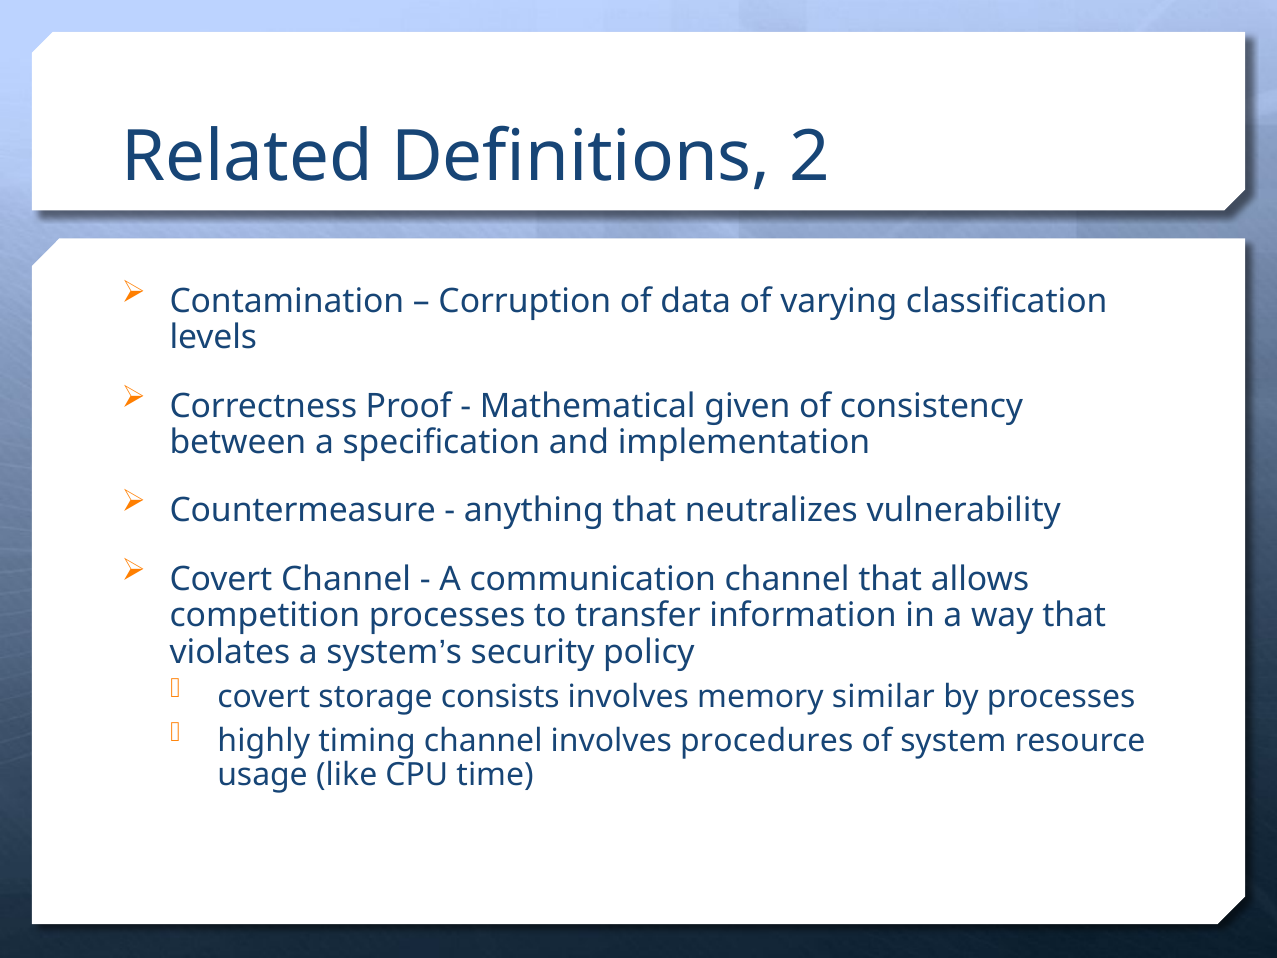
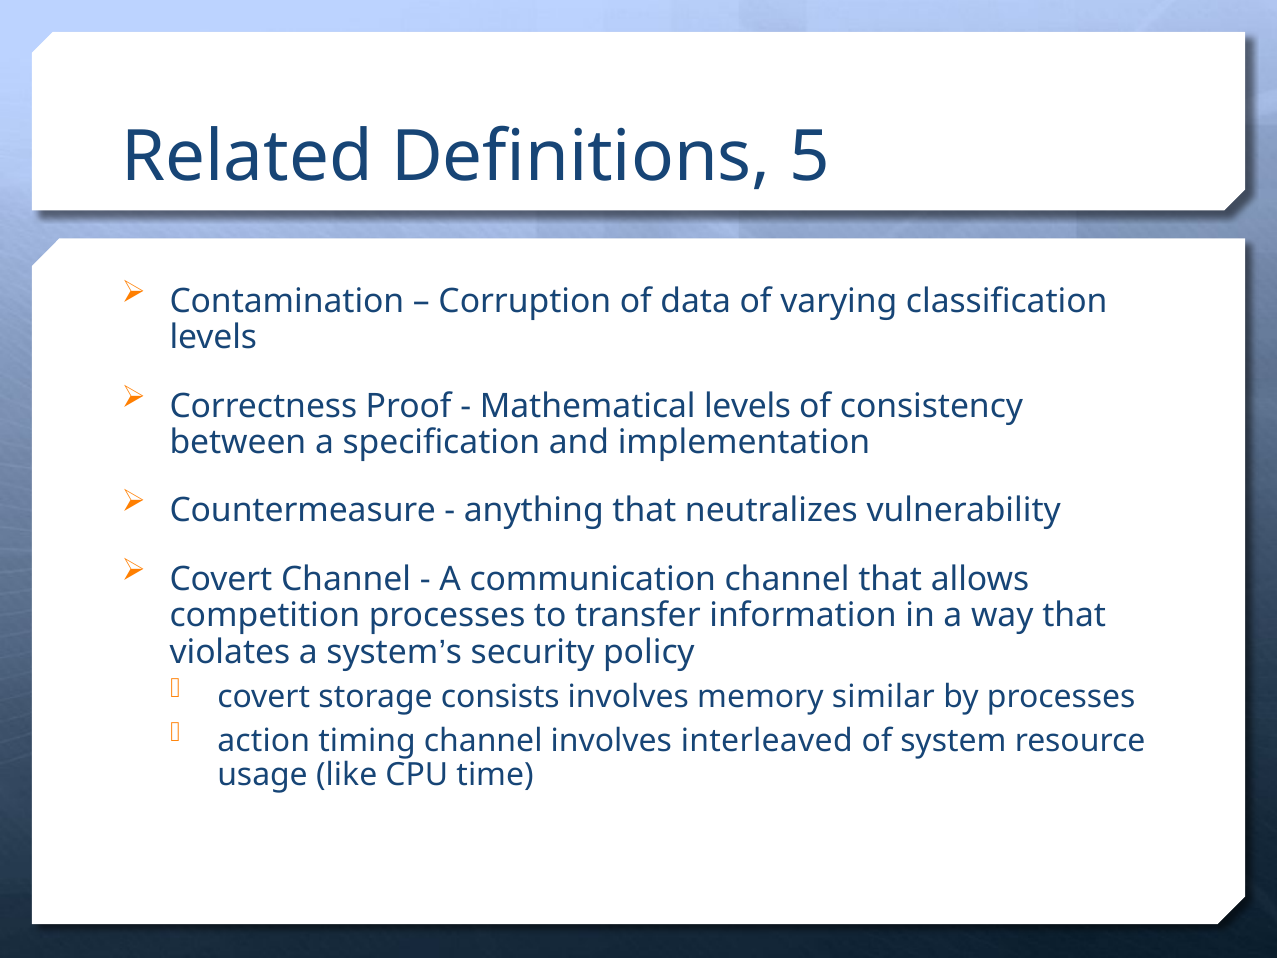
2: 2 -> 5
Mathematical given: given -> levels
highly: highly -> action
procedures: procedures -> interleaved
